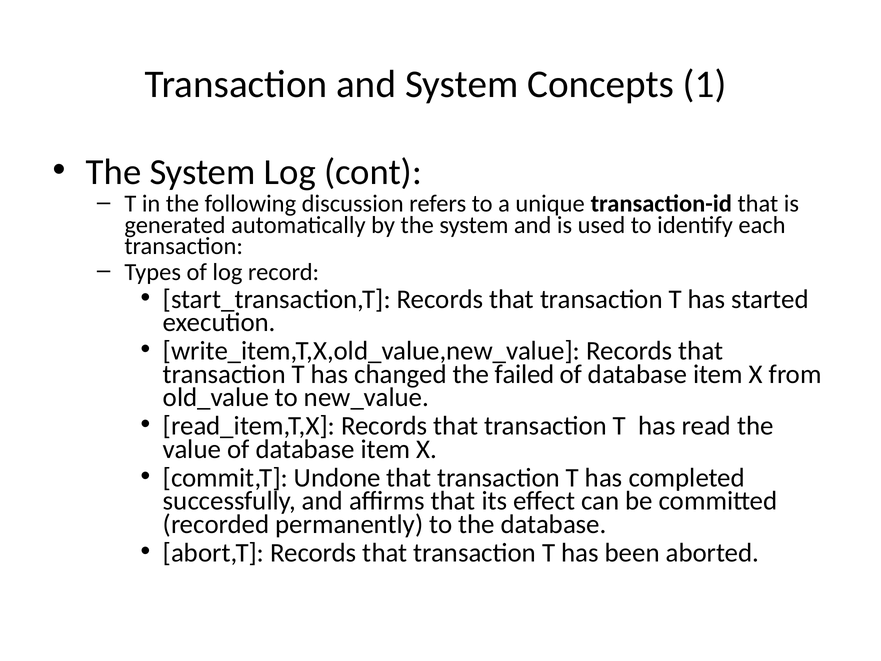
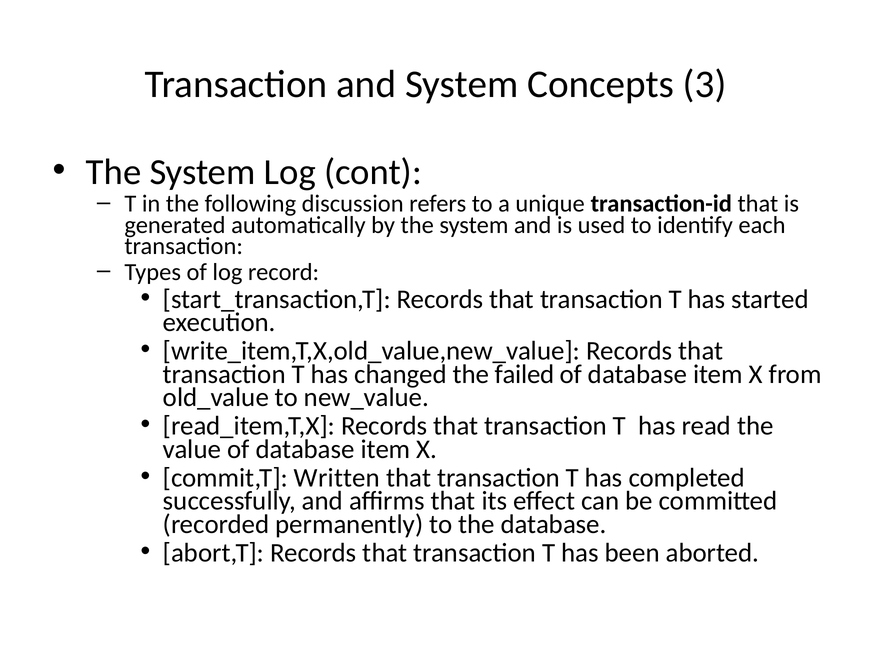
1: 1 -> 3
Undone: Undone -> Written
